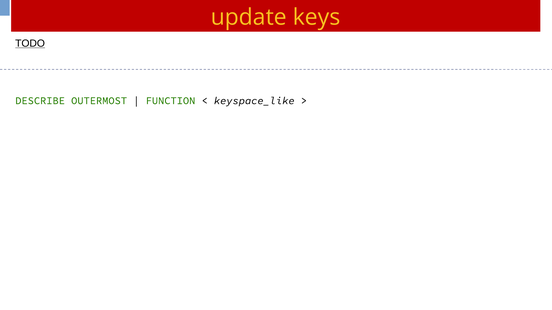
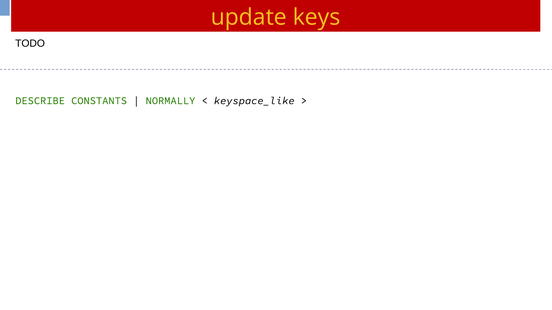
TODO underline: present -> none
OUTERMOST: OUTERMOST -> CONSTANTS
FUNCTION: FUNCTION -> NORMALLY
